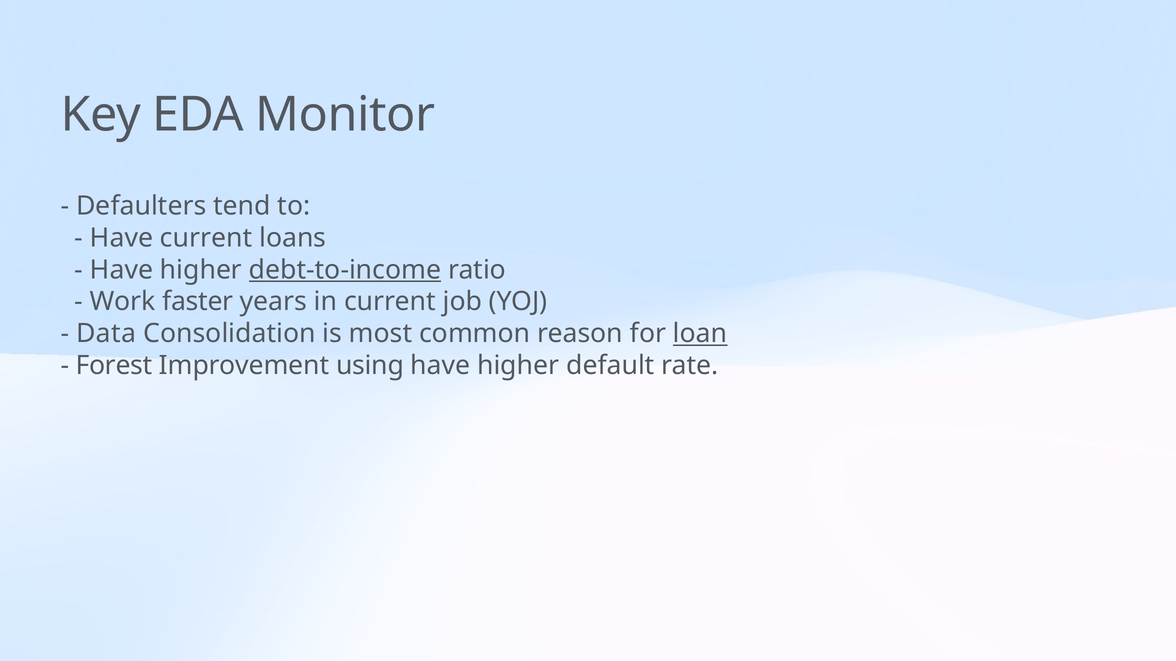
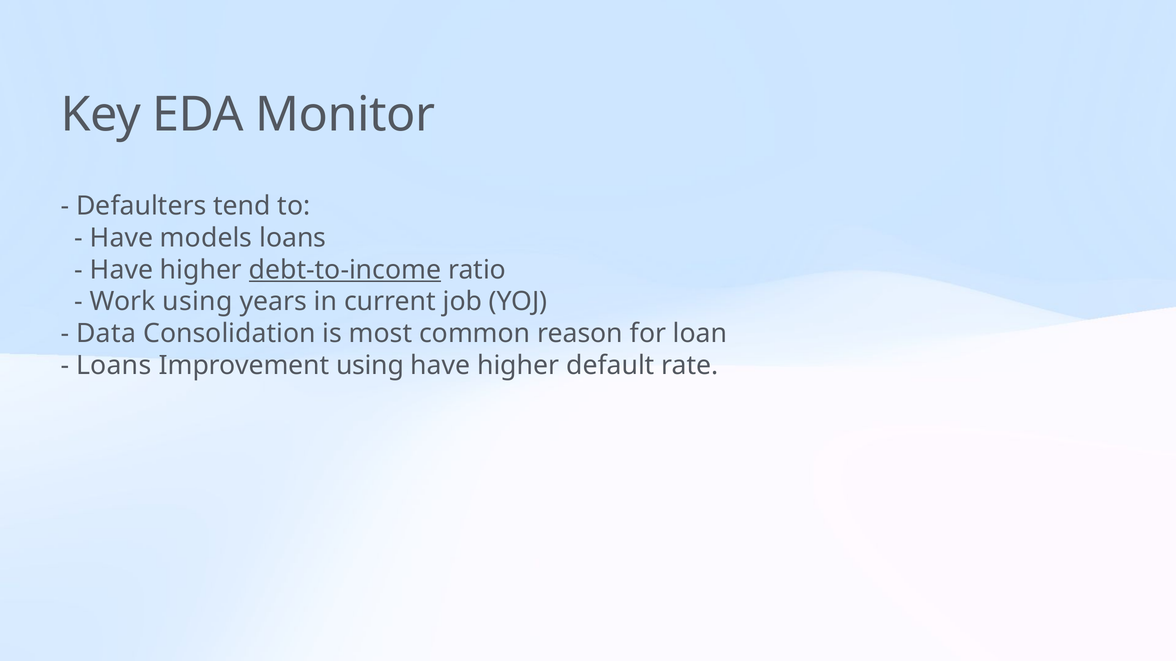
Have current: current -> models
Work faster: faster -> using
loan underline: present -> none
Forest at (114, 366): Forest -> Loans
